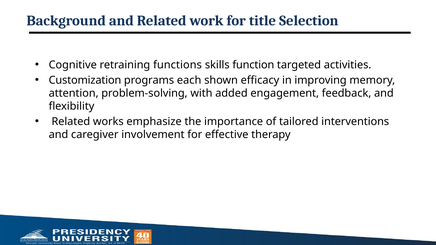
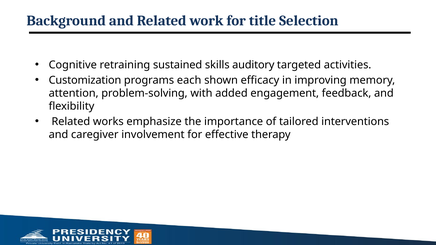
functions: functions -> sustained
function: function -> auditory
